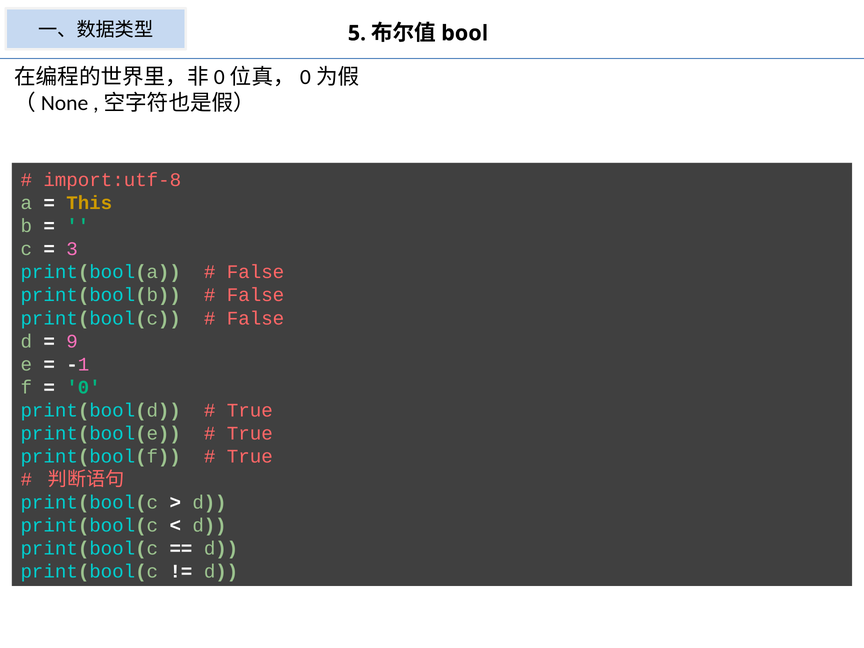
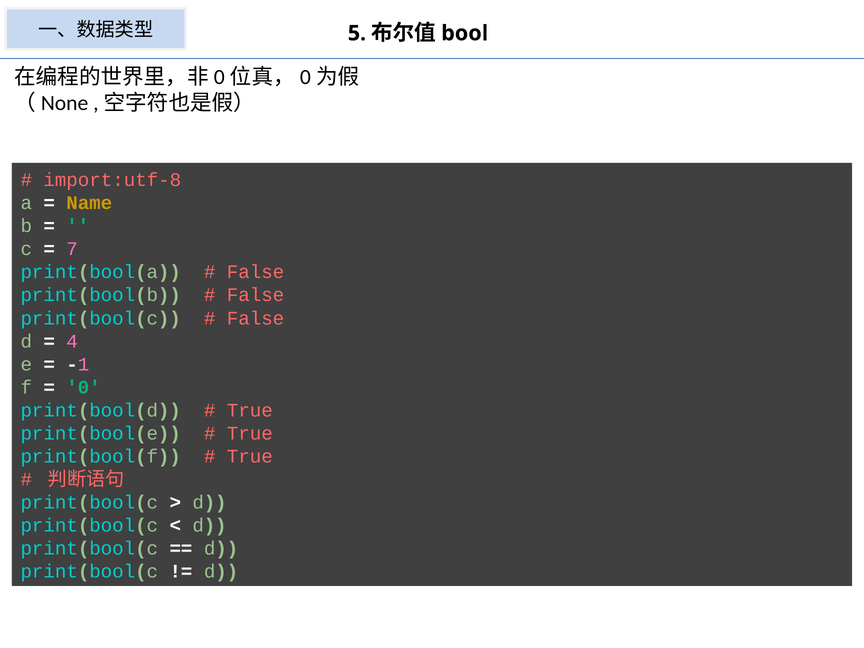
This: This -> Name
3: 3 -> 7
9: 9 -> 4
